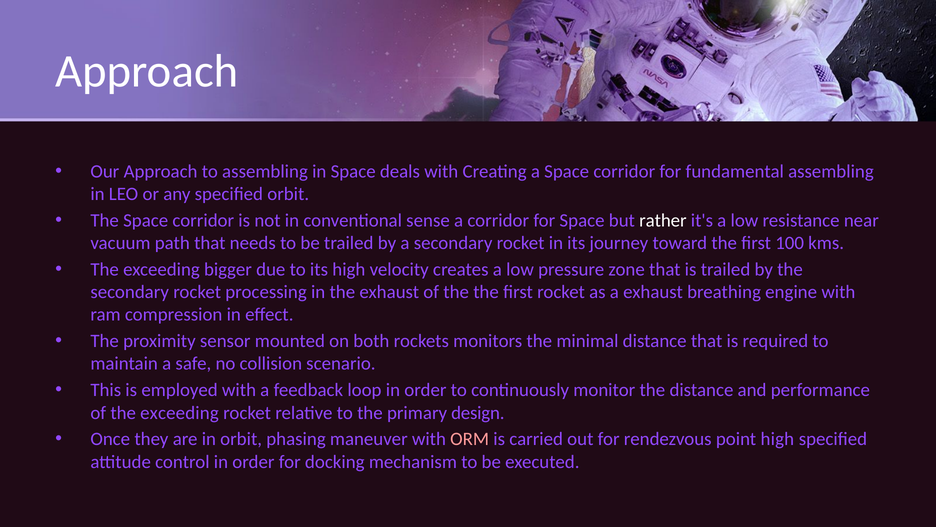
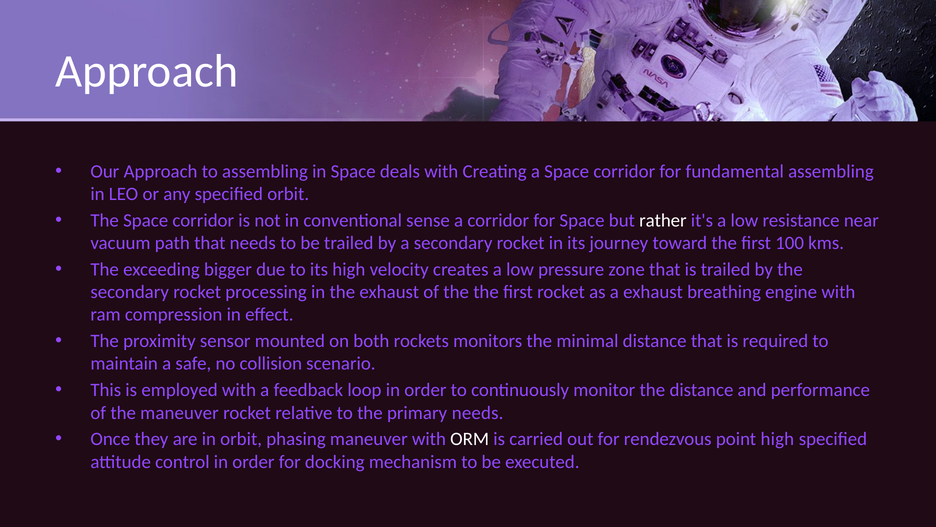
of the exceeding: exceeding -> maneuver
primary design: design -> needs
ORM colour: pink -> white
